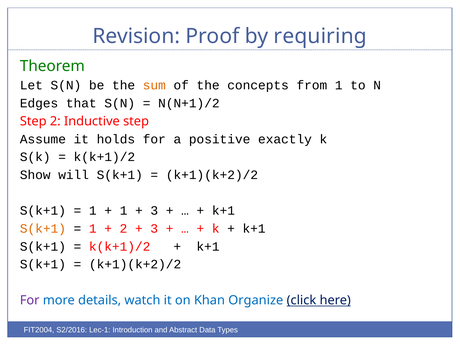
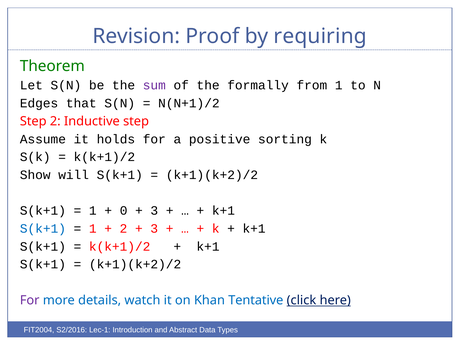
sum colour: orange -> purple
concepts: concepts -> formally
exactly: exactly -> sorting
1 at (124, 211): 1 -> 0
S(k+1 at (43, 229) colour: orange -> blue
Organize: Organize -> Tentative
